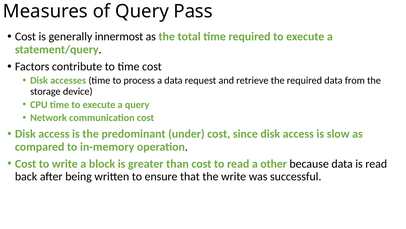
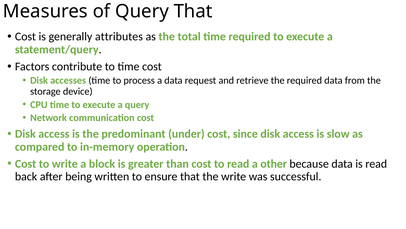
Query Pass: Pass -> That
innermost: innermost -> attributes
